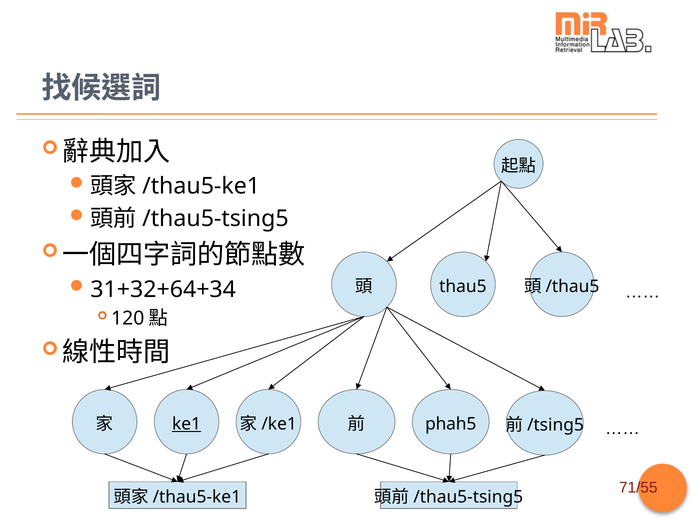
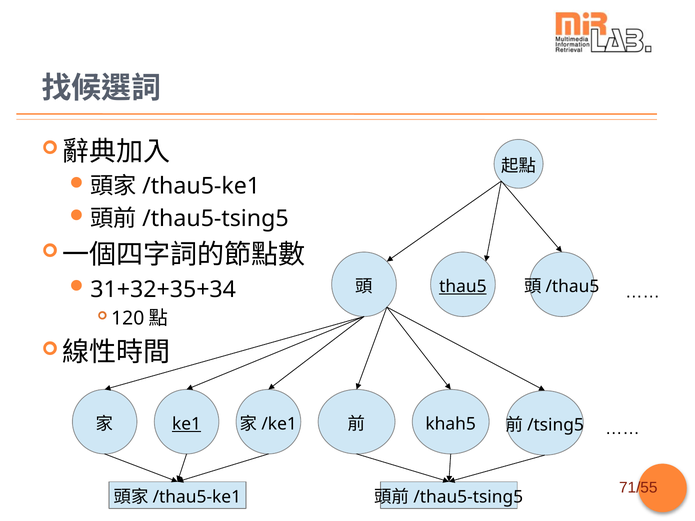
31+32+64+34: 31+32+64+34 -> 31+32+35+34
thau5 underline: none -> present
phah5: phah5 -> khah5
